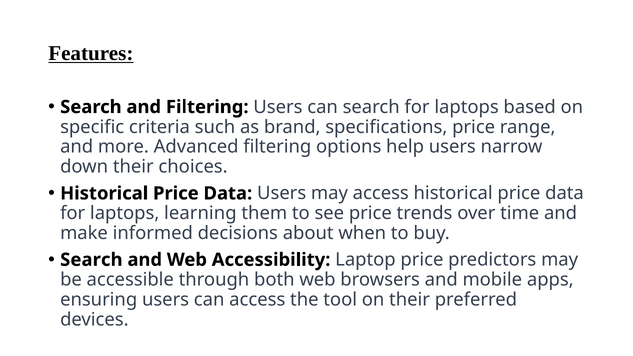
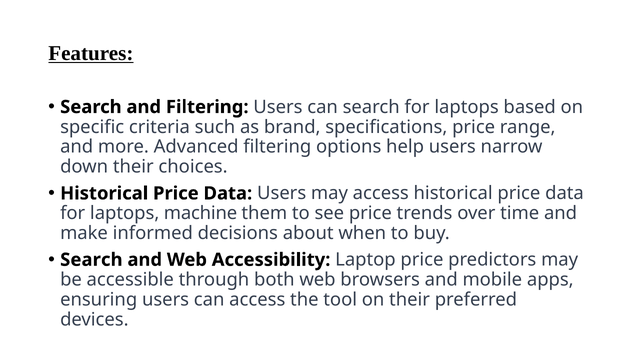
learning: learning -> machine
